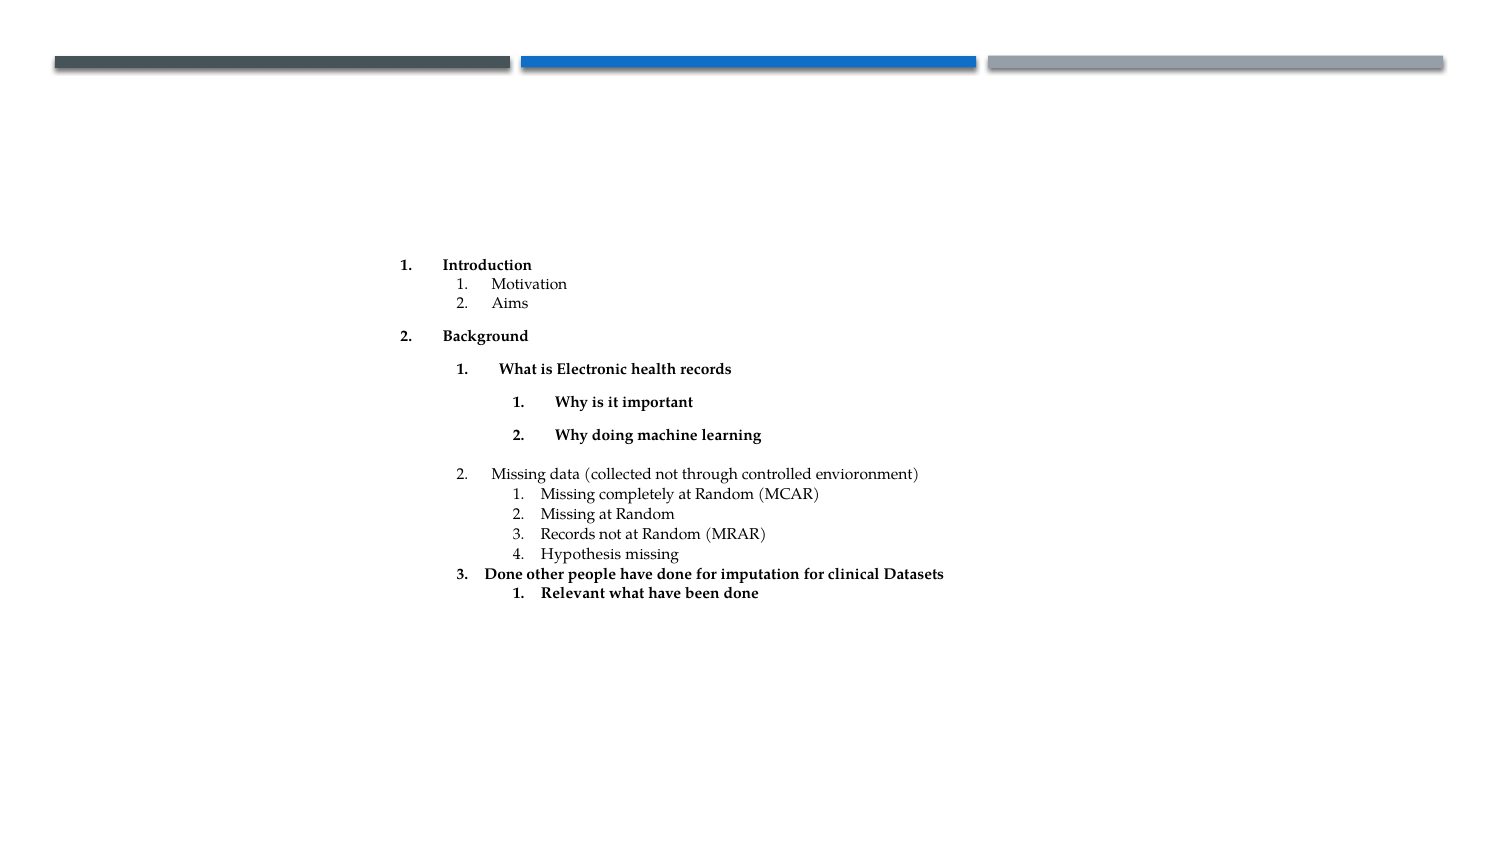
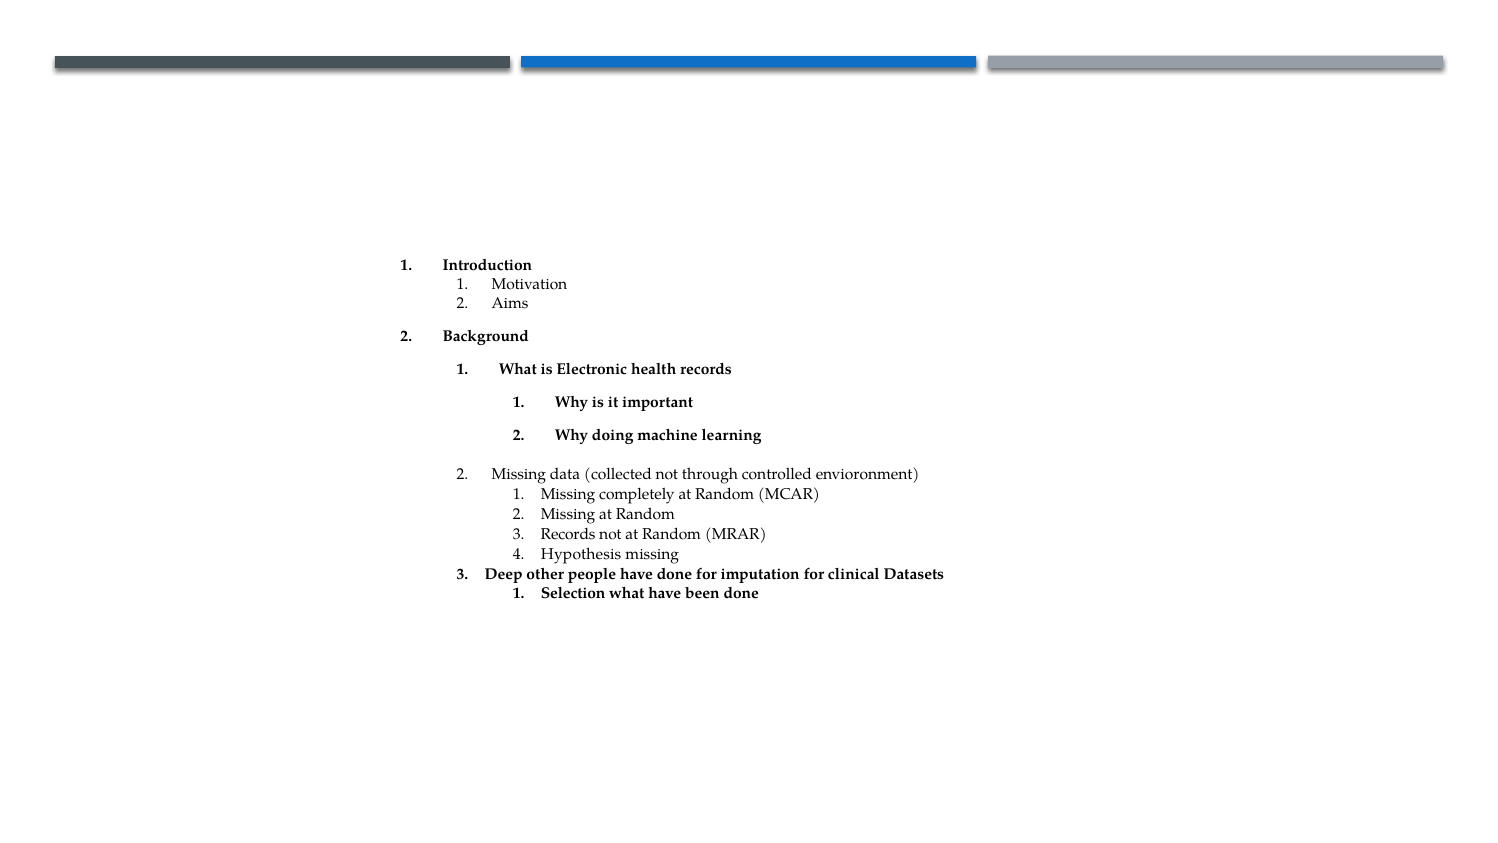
Done at (504, 574): Done -> Deep
Relevant: Relevant -> Selection
